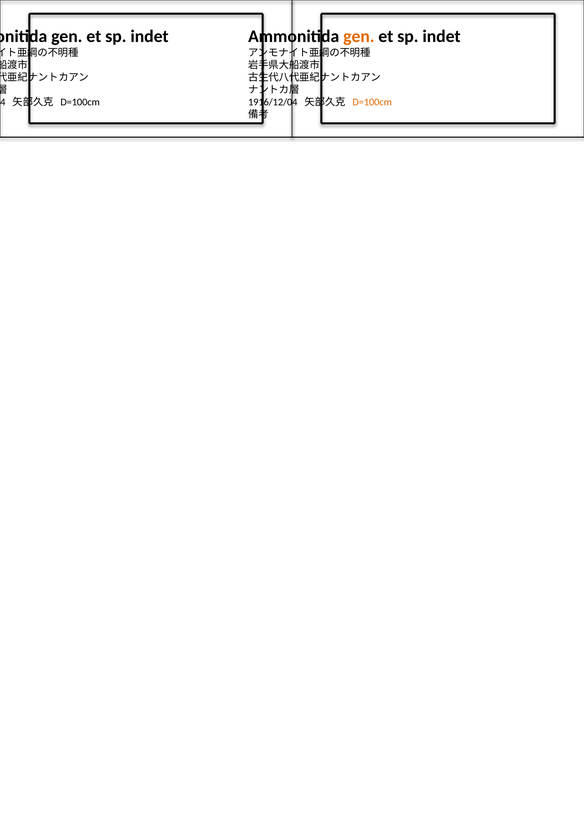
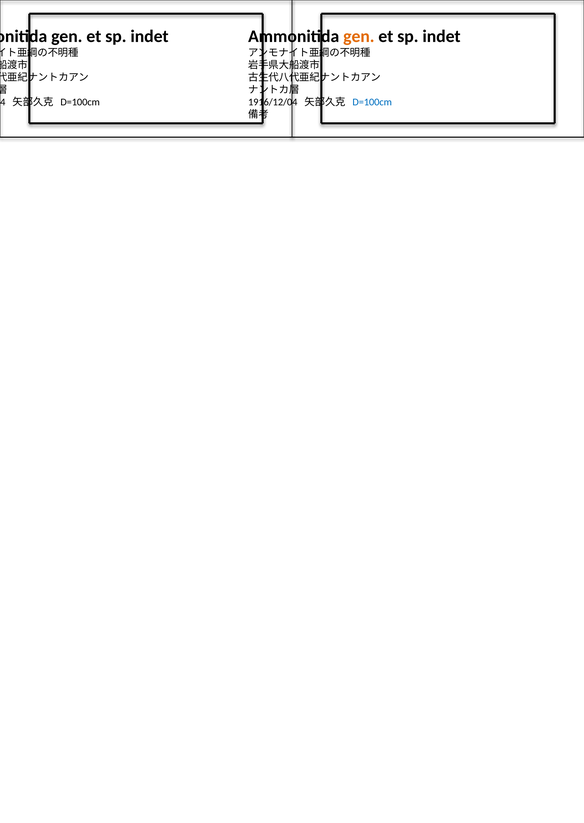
D=100cm at (372, 102) colour: orange -> blue
